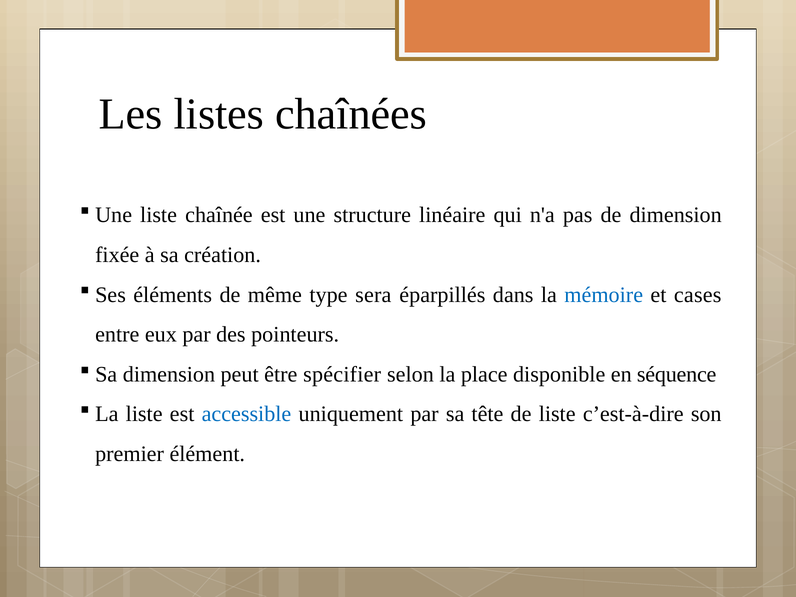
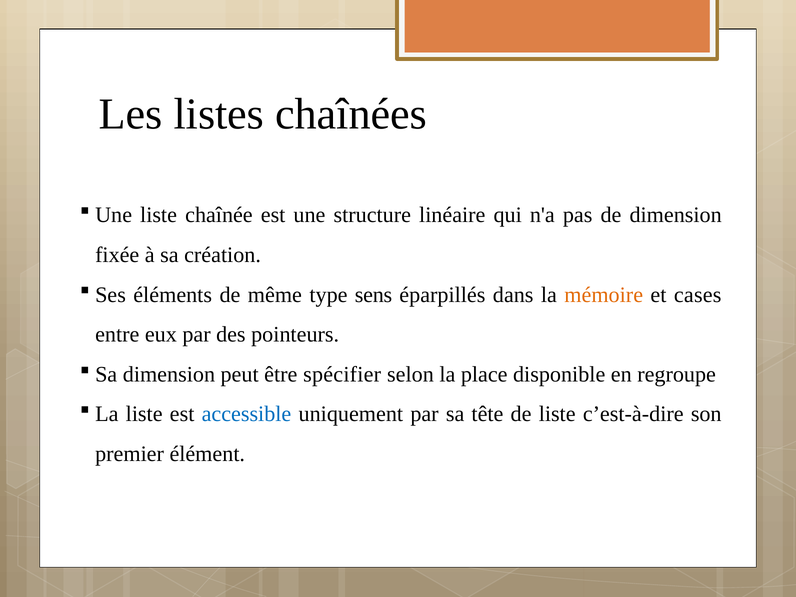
sera: sera -> sens
mémoire colour: blue -> orange
séquence: séquence -> regroupe
